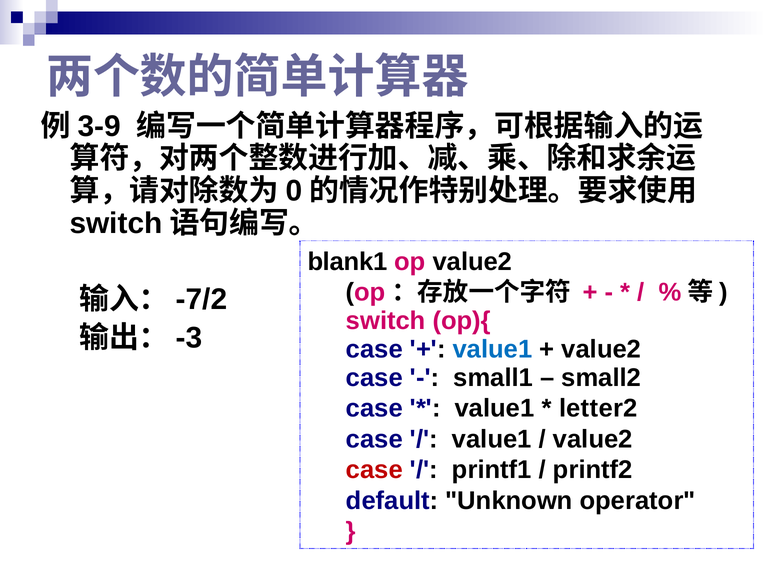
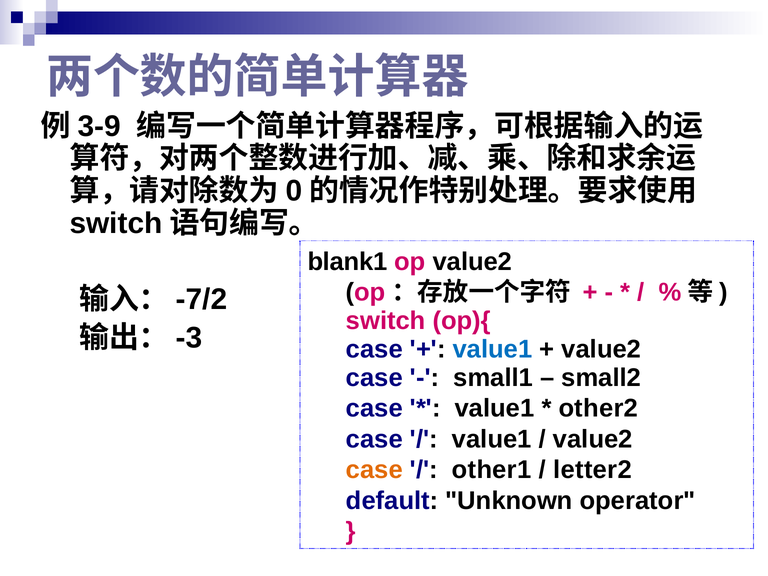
letter2: letter2 -> other2
case at (374, 470) colour: red -> orange
printf1: printf1 -> other1
printf2: printf2 -> letter2
